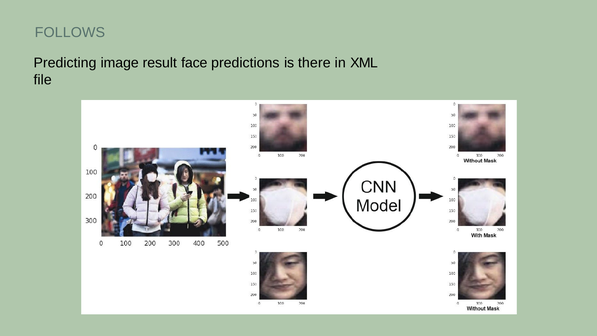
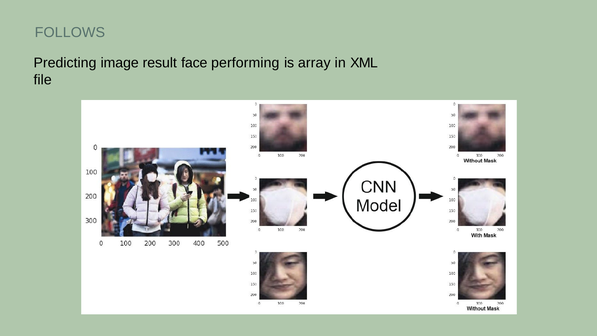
predictions: predictions -> performing
there: there -> array
